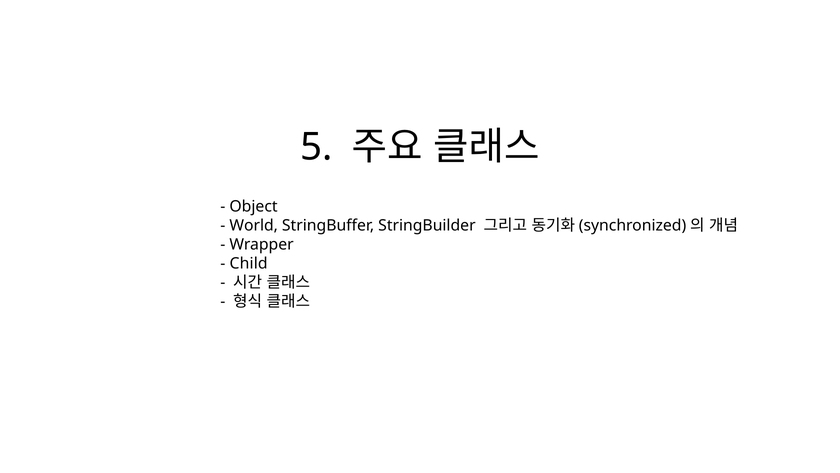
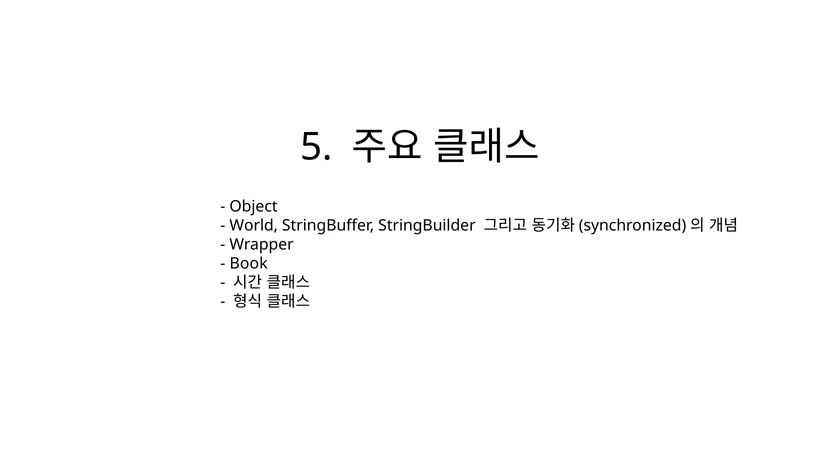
Child: Child -> Book
